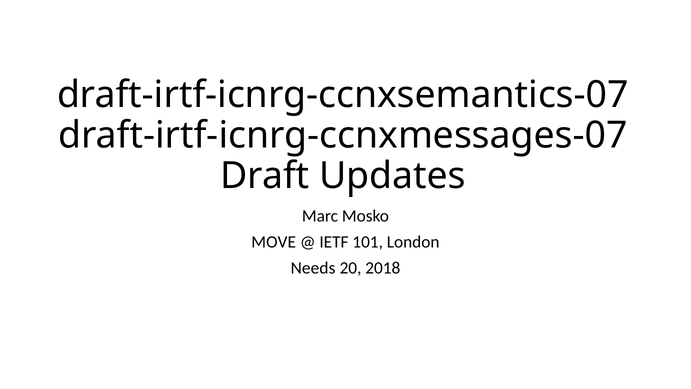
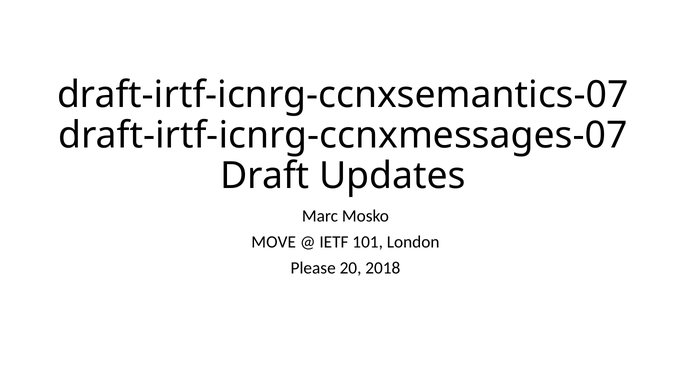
Needs: Needs -> Please
